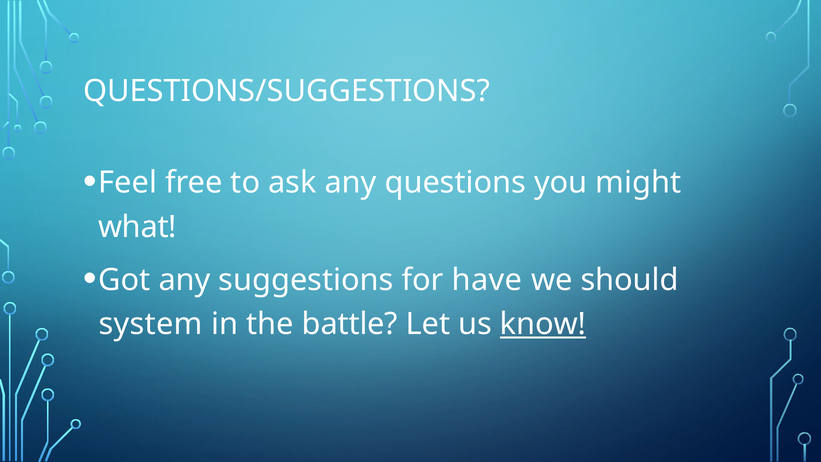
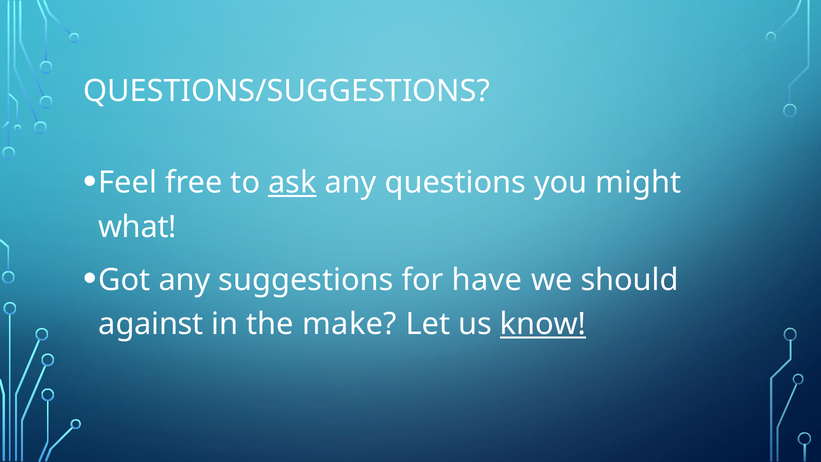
ask underline: none -> present
system: system -> against
battle: battle -> make
